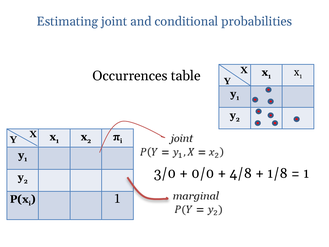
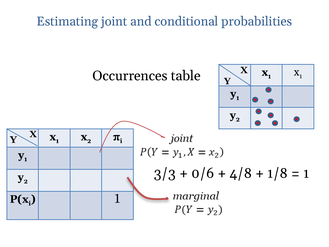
3/0: 3/0 -> 3/3
0/0: 0/0 -> 0/6
